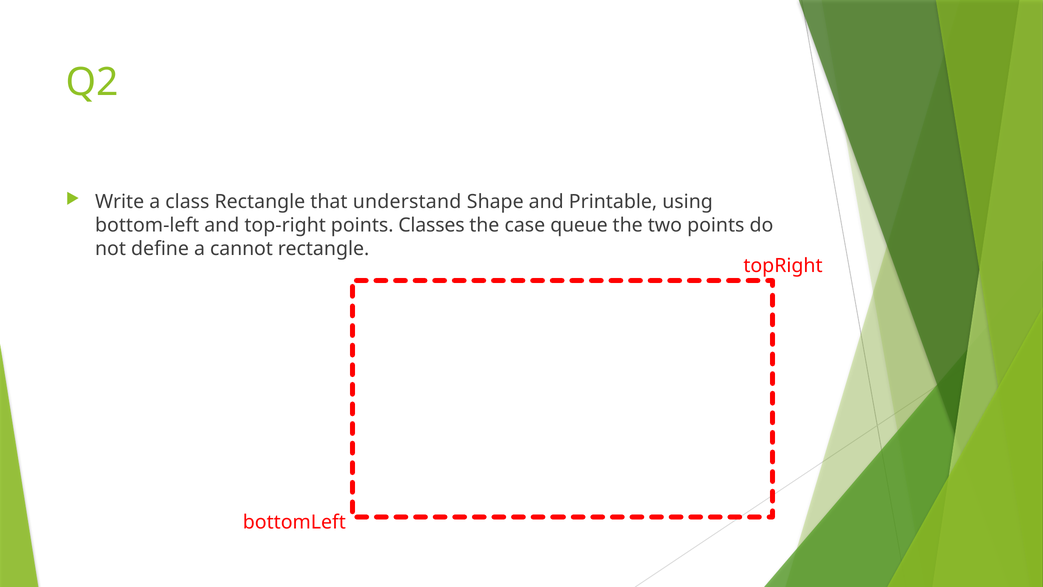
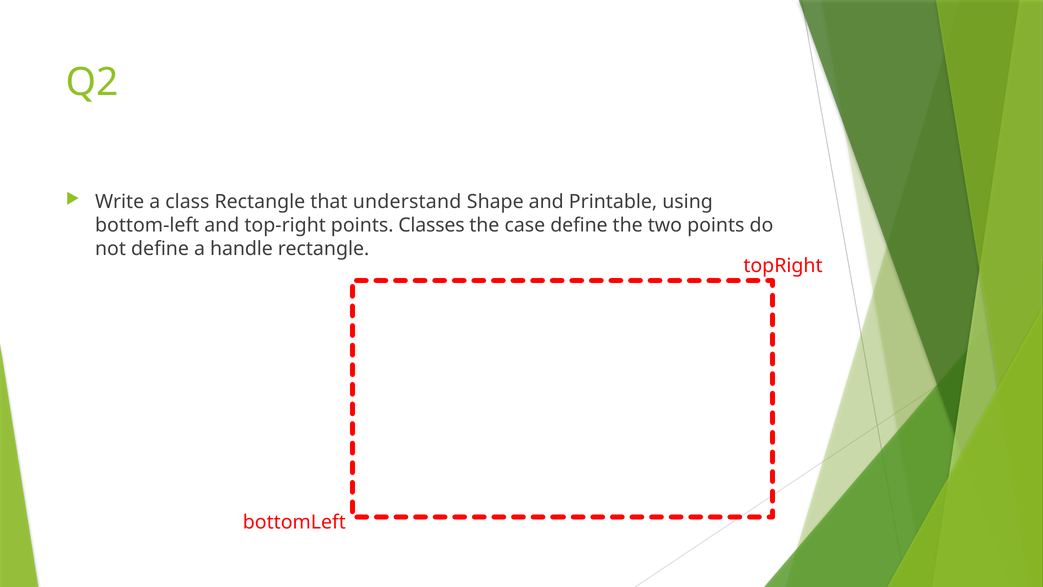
case queue: queue -> define
cannot: cannot -> handle
